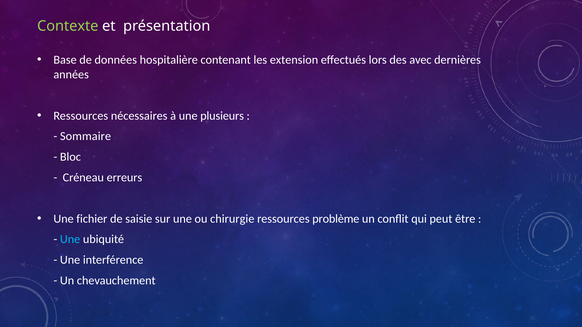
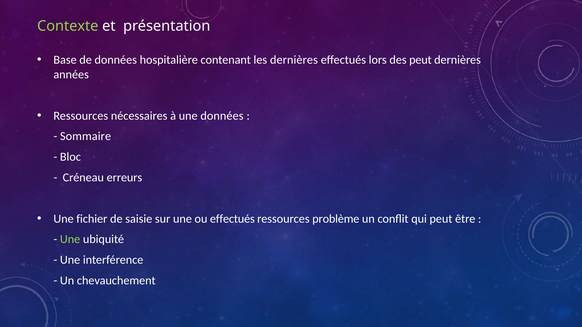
les extension: extension -> dernières
des avec: avec -> peut
une plusieurs: plusieurs -> données
ou chirurgie: chirurgie -> effectués
Une at (70, 240) colour: light blue -> light green
